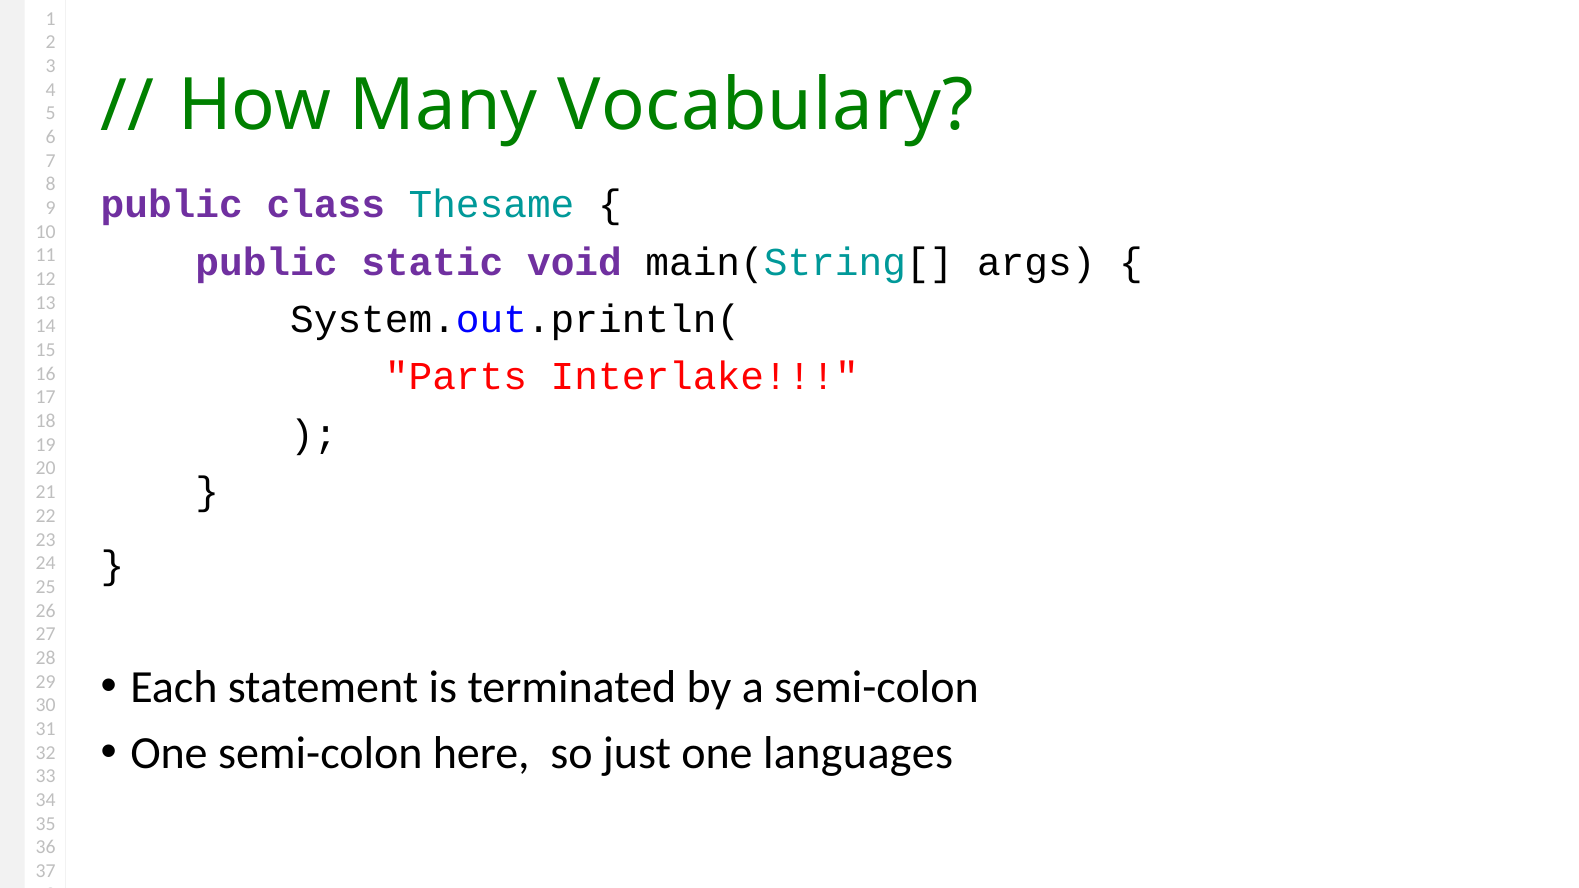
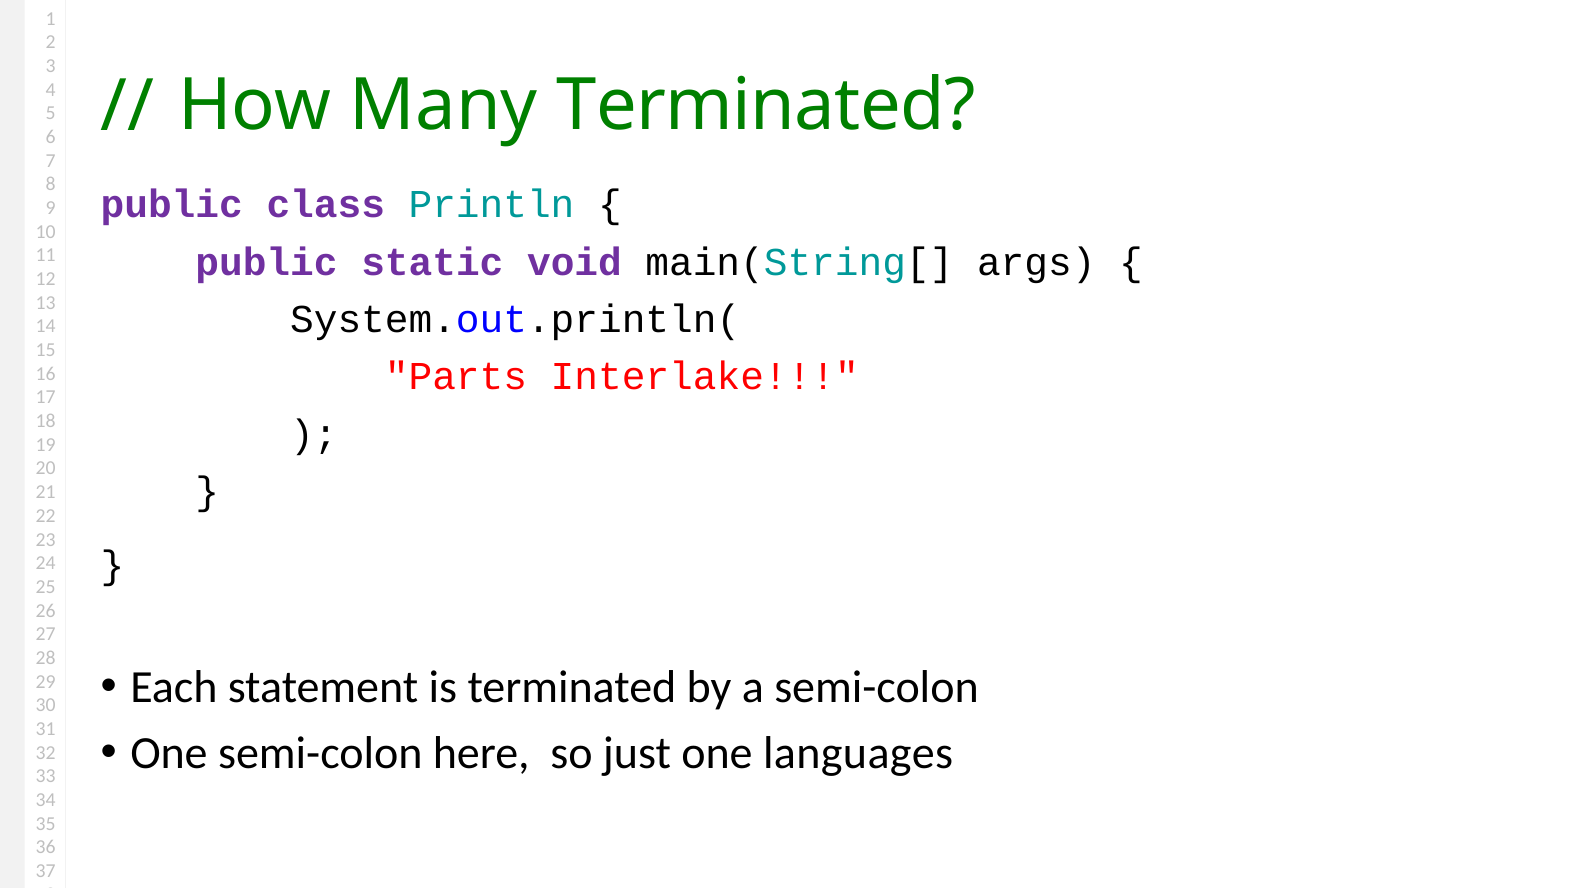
Many Vocabulary: Vocabulary -> Terminated
Thesame: Thesame -> Println
